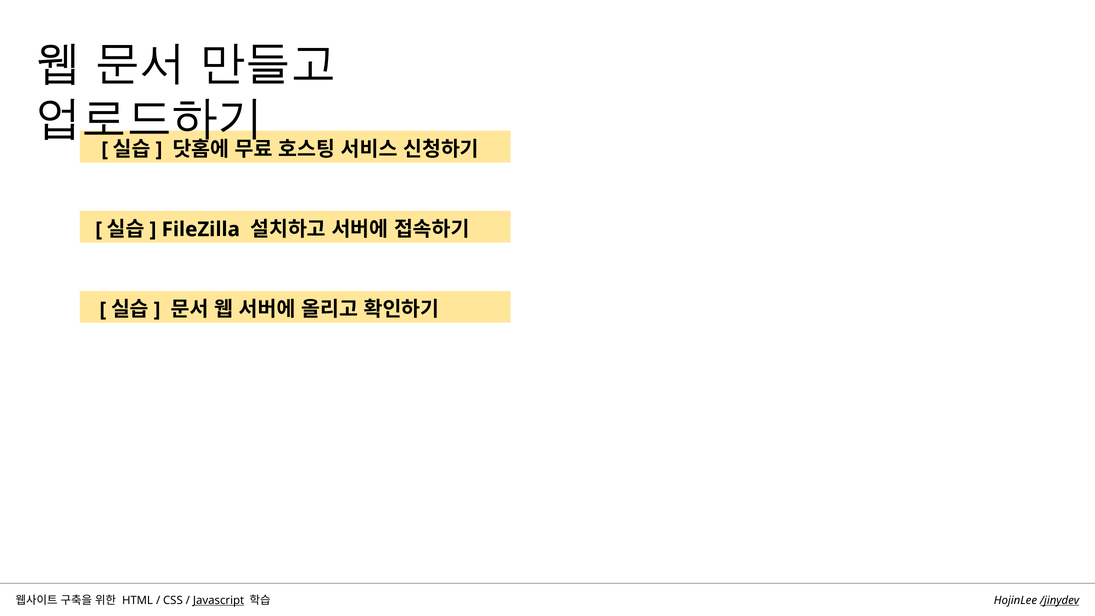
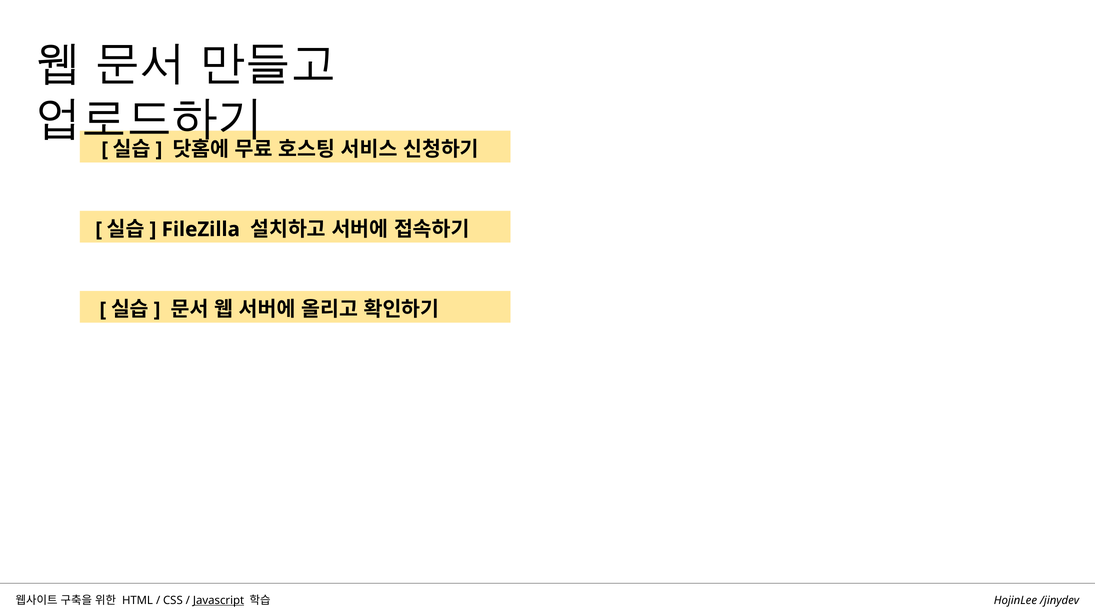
/jinydev underline: present -> none
